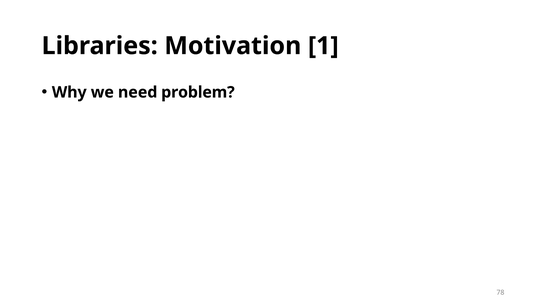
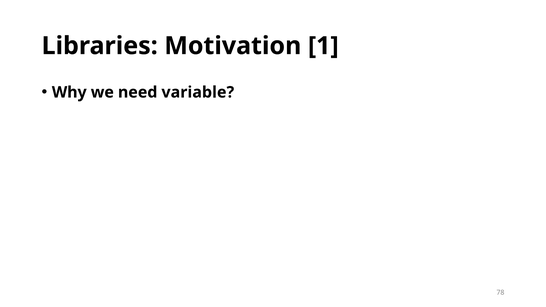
problem: problem -> variable
